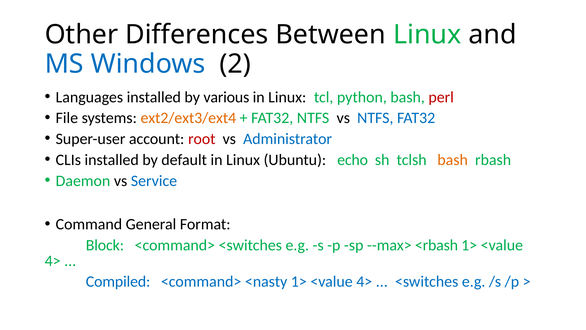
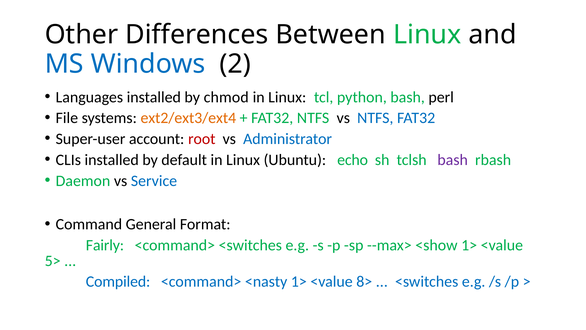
various: various -> chmod
perl colour: red -> black
bash at (453, 160) colour: orange -> purple
Block: Block -> Fairly
<rbash: <rbash -> <show
4> at (53, 260): 4> -> 5>
4> at (364, 281): 4> -> 8>
